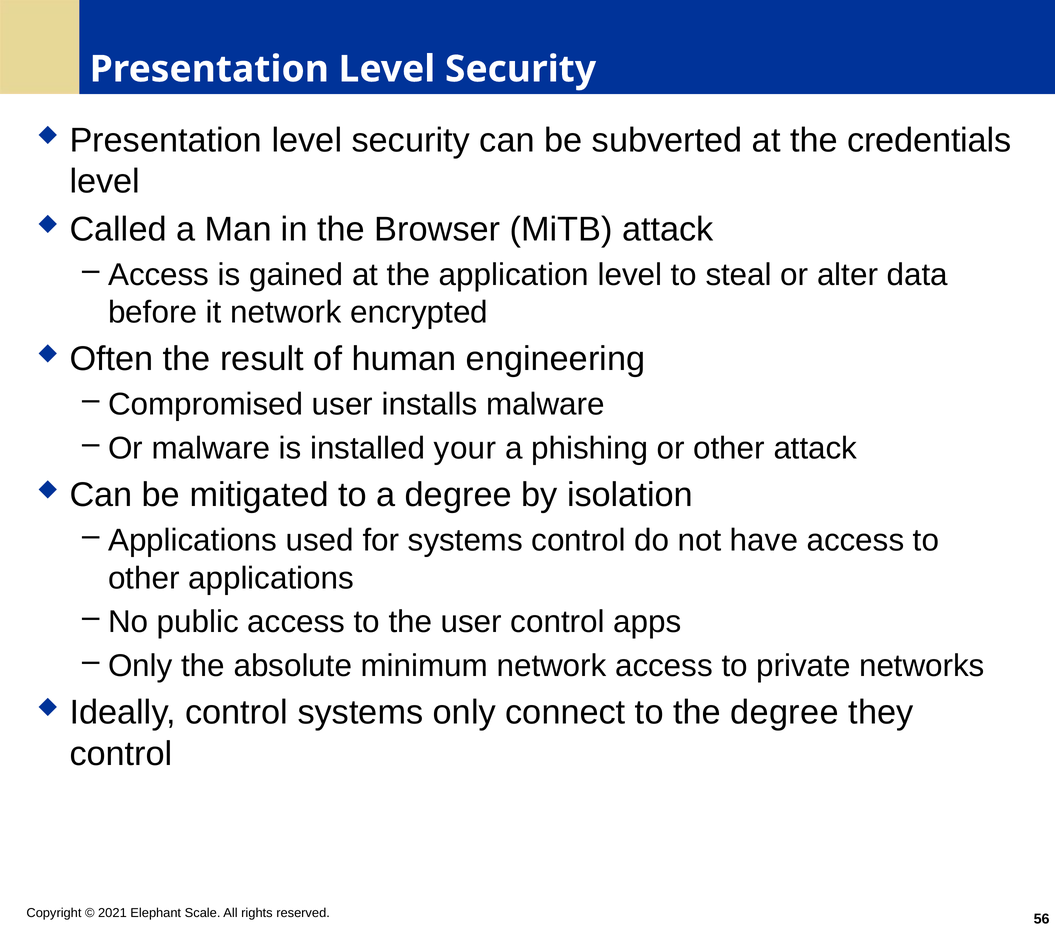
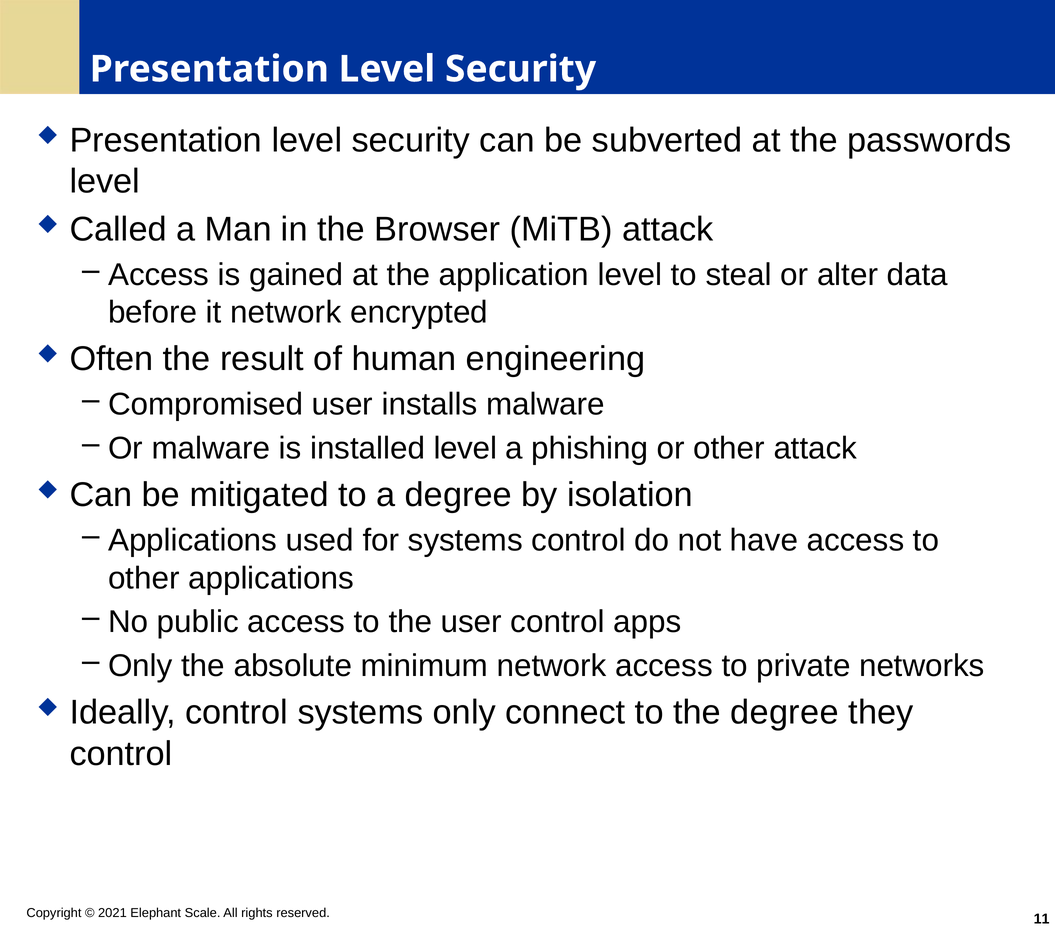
credentials: credentials -> passwords
installed your: your -> level
56: 56 -> 11
